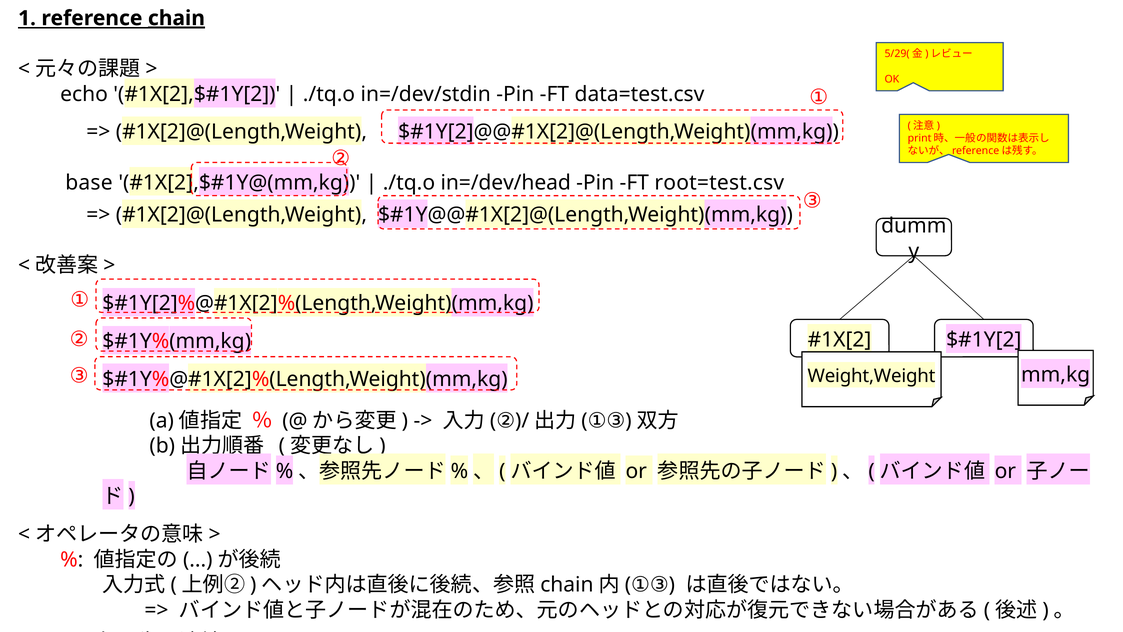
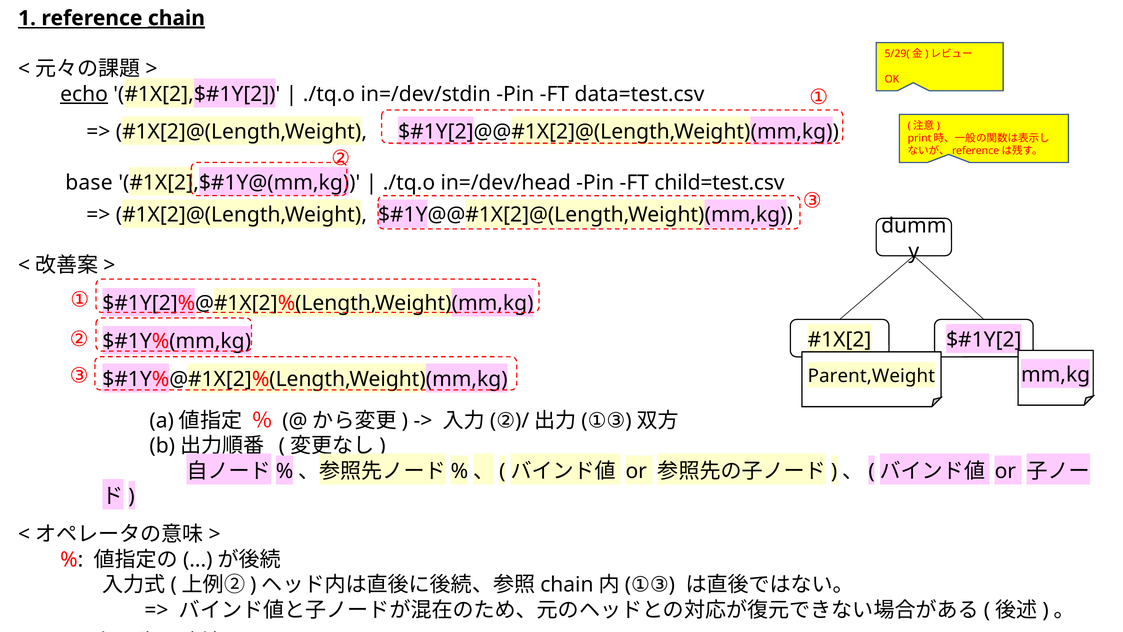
echo underline: none -> present
root=test.csv: root=test.csv -> child=test.csv
Weight,Weight: Weight,Weight -> Parent,Weight
